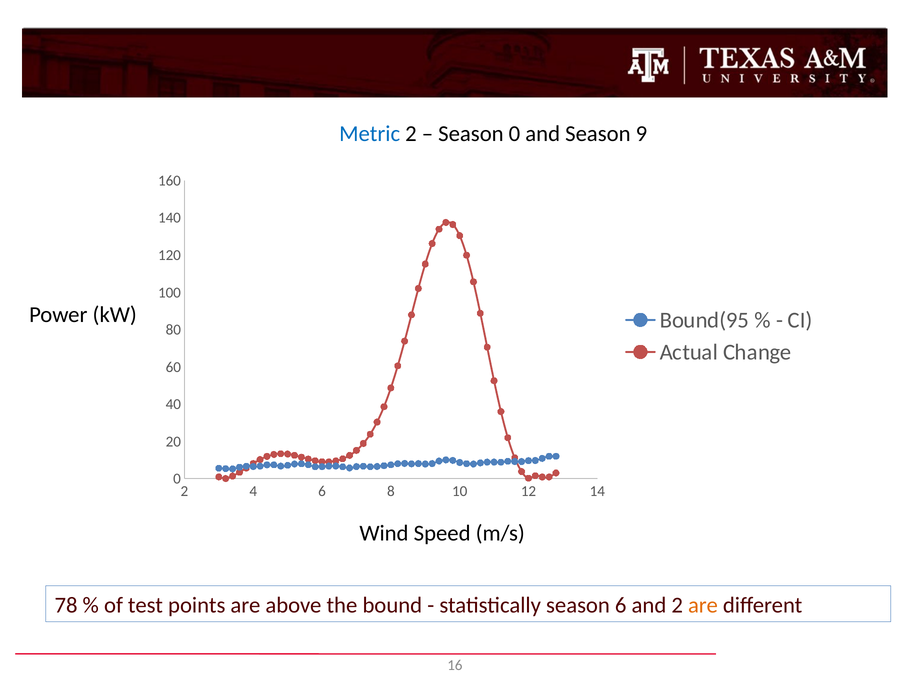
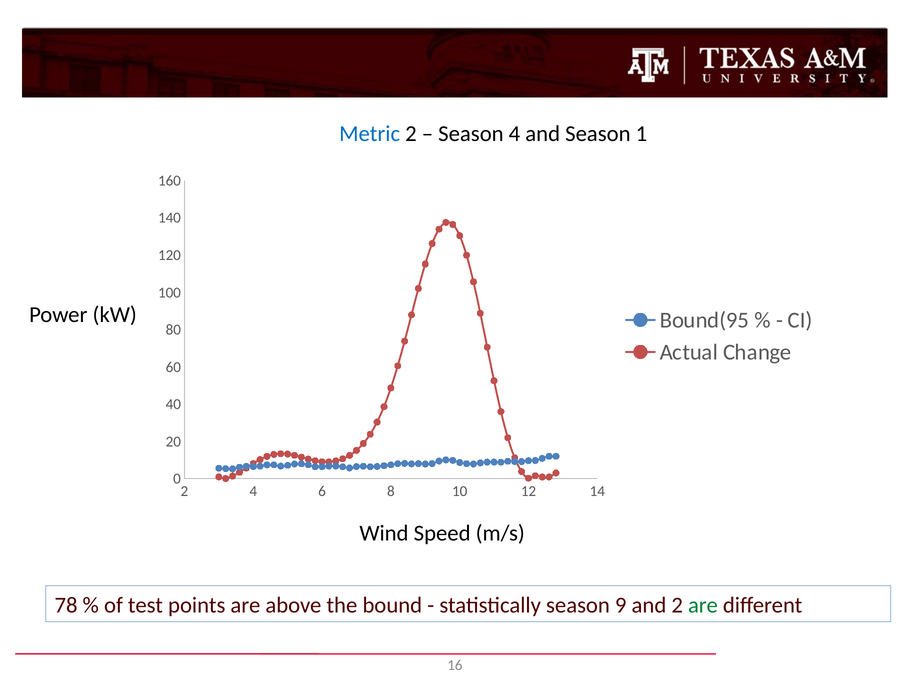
Season 0: 0 -> 4
9: 9 -> 1
season 6: 6 -> 9
are at (703, 605) colour: orange -> green
